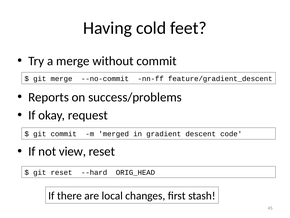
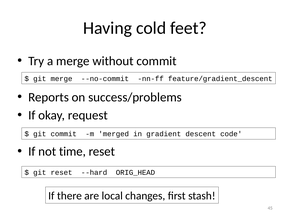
view: view -> time
